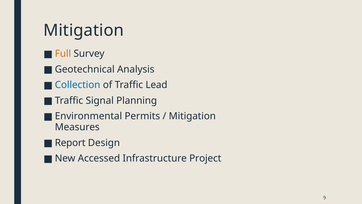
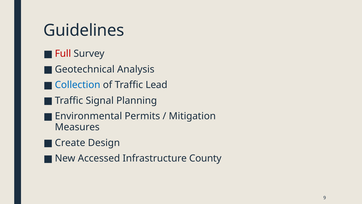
Mitigation at (84, 30): Mitigation -> Guidelines
Full colour: orange -> red
Report: Report -> Create
Project: Project -> County
